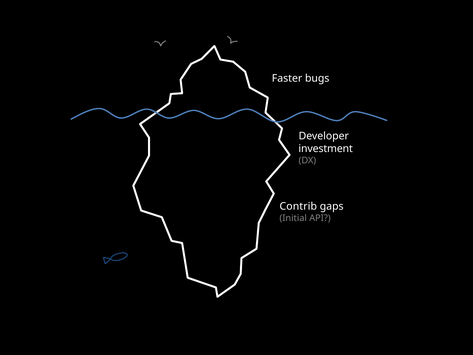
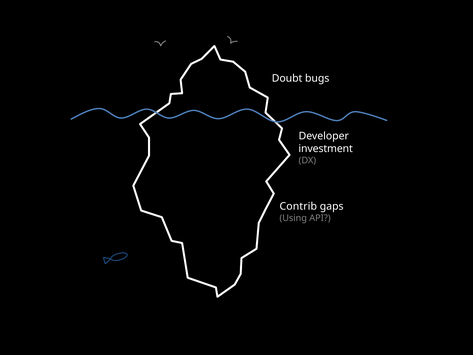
Faster: Faster -> Doubt
Initial: Initial -> Using
